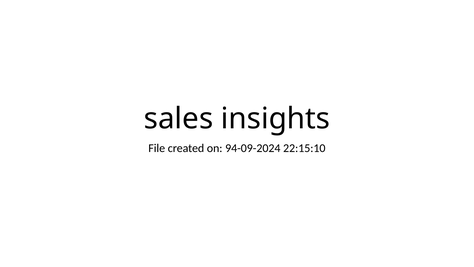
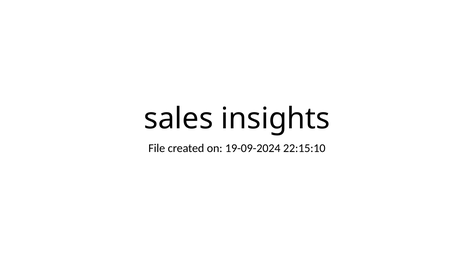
94-09-2024: 94-09-2024 -> 19-09-2024
